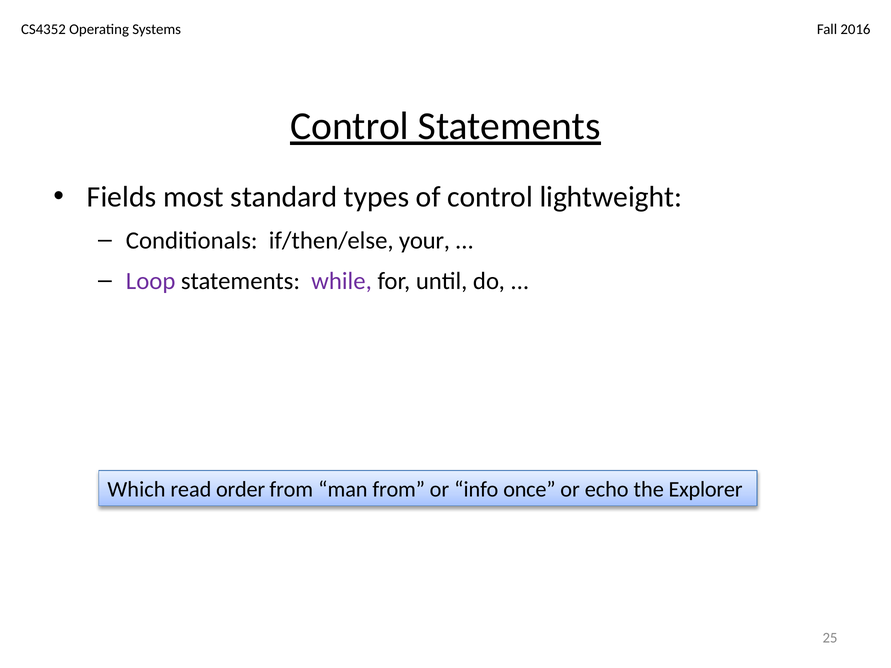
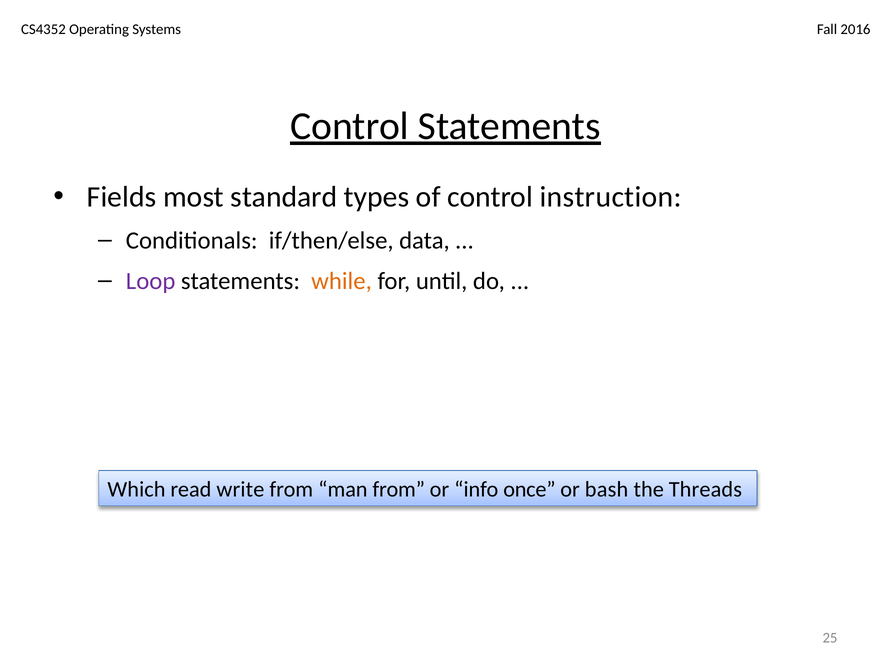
lightweight: lightweight -> instruction
your: your -> data
while colour: purple -> orange
order: order -> write
echo: echo -> bash
Explorer: Explorer -> Threads
